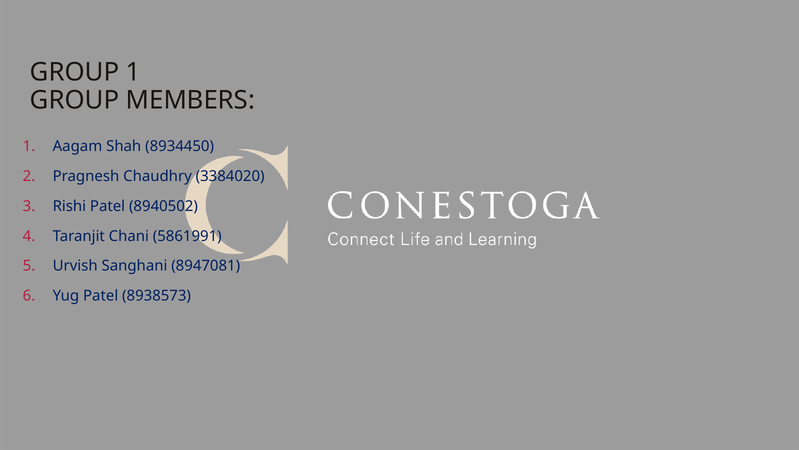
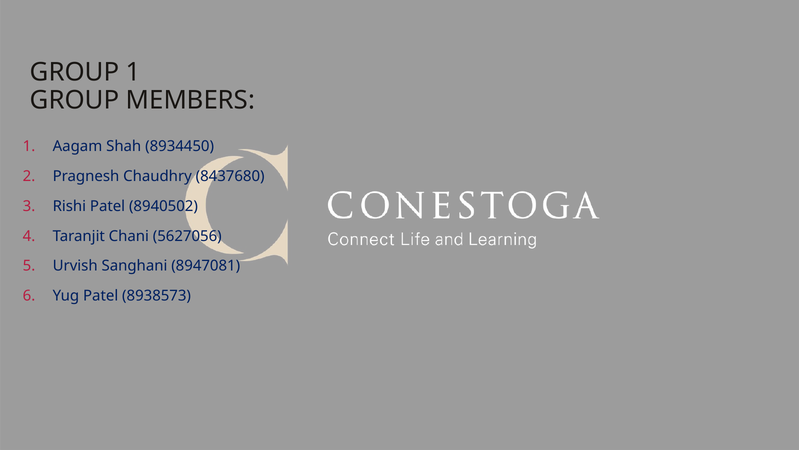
3384020: 3384020 -> 8437680
5861991: 5861991 -> 5627056
